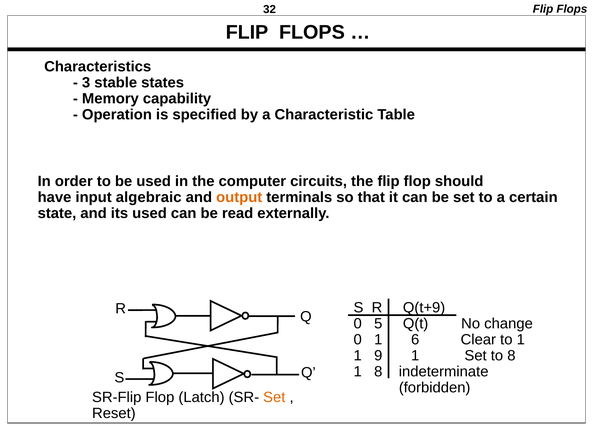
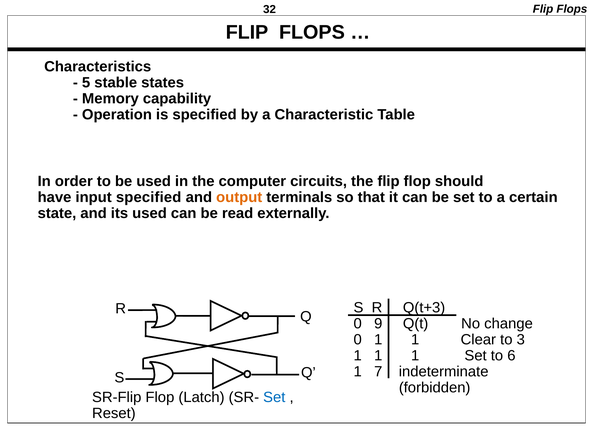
3: 3 -> 5
input algebraic: algebraic -> specified
Q(t+9: Q(t+9 -> Q(t+3
5: 5 -> 9
0 1 6: 6 -> 1
to 1: 1 -> 3
9 at (378, 356): 9 -> 1
to 8: 8 -> 6
1 8: 8 -> 7
Set at (274, 398) colour: orange -> blue
